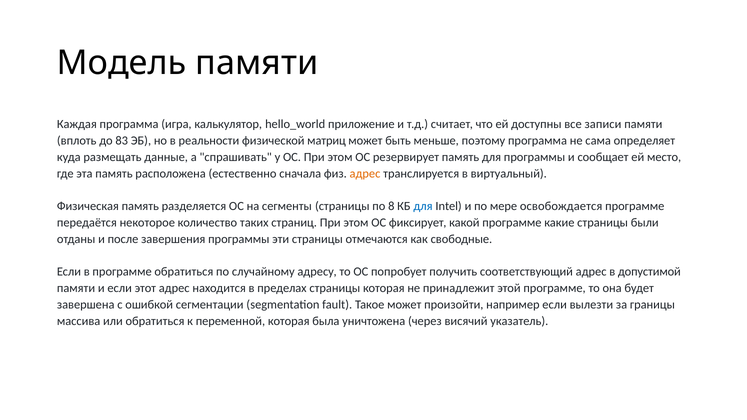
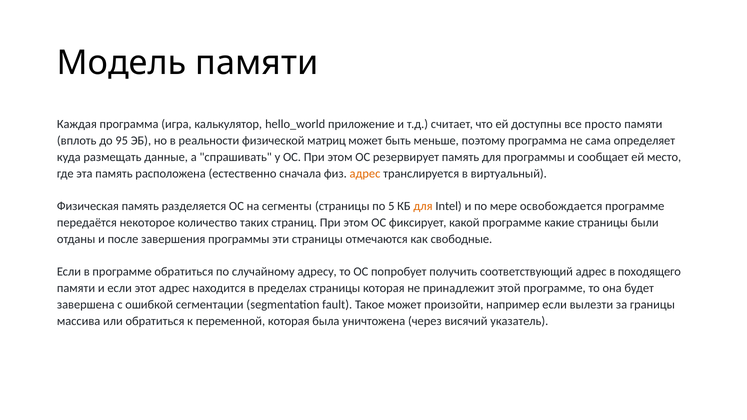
записи: записи -> просто
83: 83 -> 95
8: 8 -> 5
для at (423, 206) colour: blue -> orange
допустимой: допустимой -> походящего
